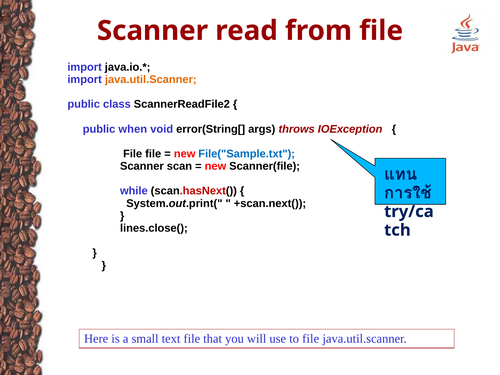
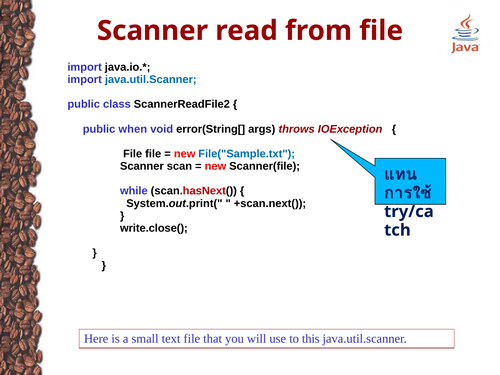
java.util.Scanner at (151, 79) colour: orange -> blue
lines.close(: lines.close( -> write.close(
to file: file -> this
